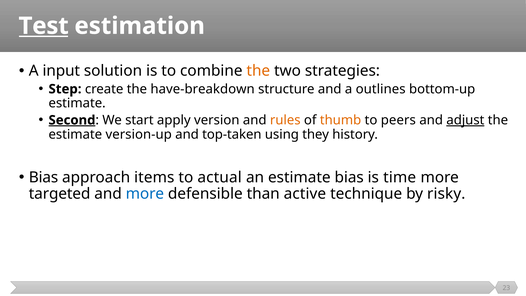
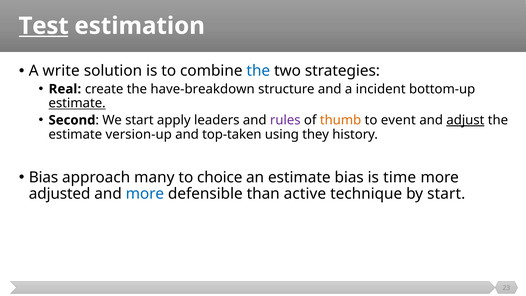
input: input -> write
the at (258, 71) colour: orange -> blue
Step: Step -> Real
outlines: outlines -> incident
estimate at (77, 103) underline: none -> present
Second underline: present -> none
version: version -> leaders
rules colour: orange -> purple
peers: peers -> event
items: items -> many
actual: actual -> choice
targeted: targeted -> adjusted
by risky: risky -> start
